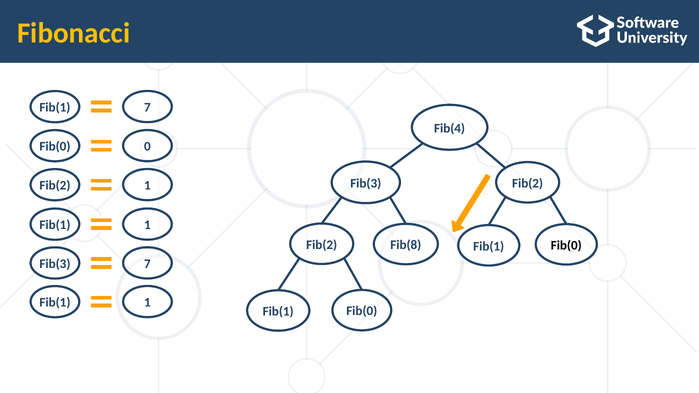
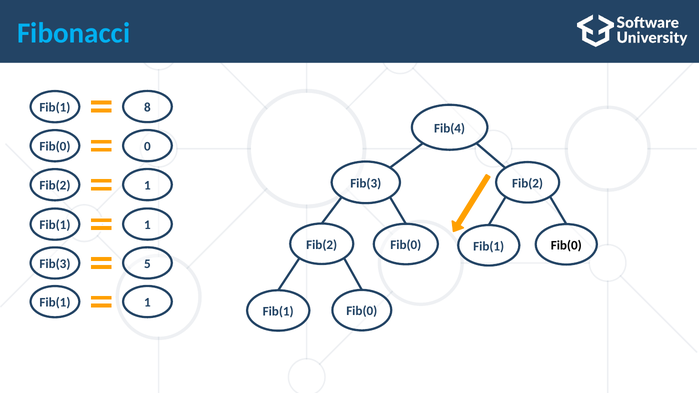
Fibonacci colour: yellow -> light blue
Fib(1 7: 7 -> 8
Fib(8 at (406, 245): Fib(8 -> Fib(0
Fib(3 7: 7 -> 5
